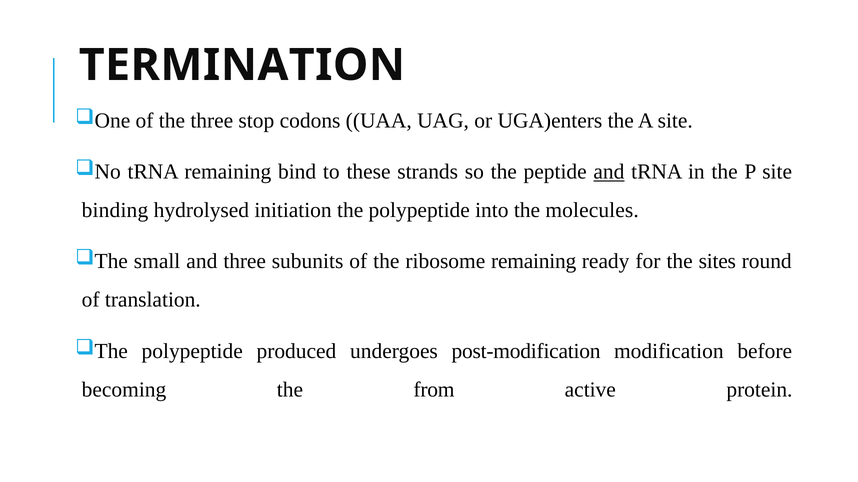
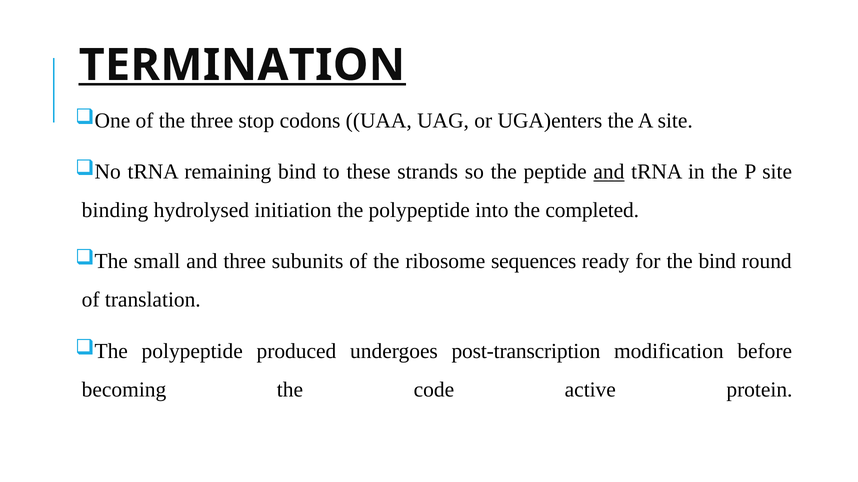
TERMINATION underline: none -> present
molecules: molecules -> completed
ribosome remaining: remaining -> sequences
the sites: sites -> bind
post-modification: post-modification -> post-transcription
from: from -> code
